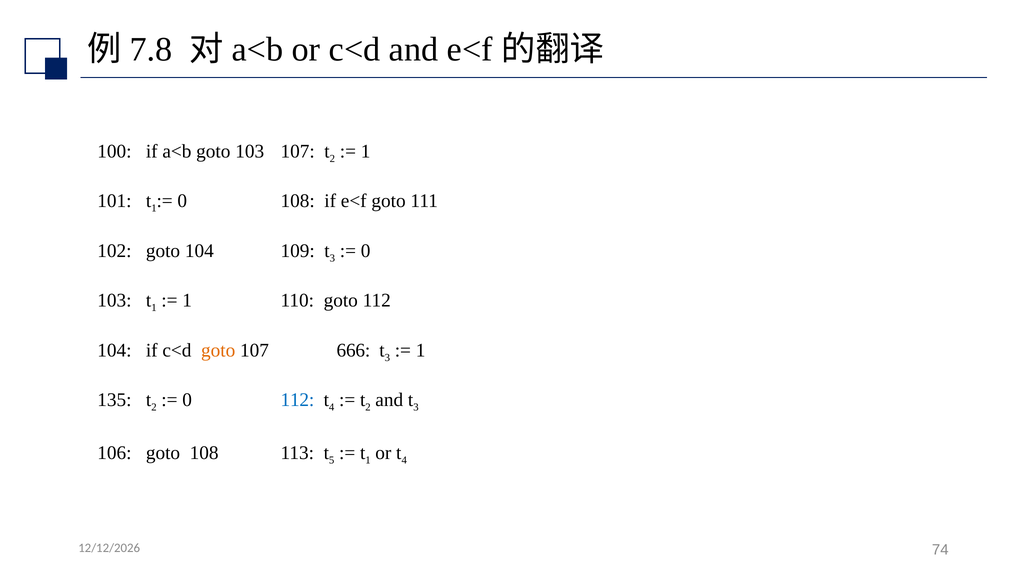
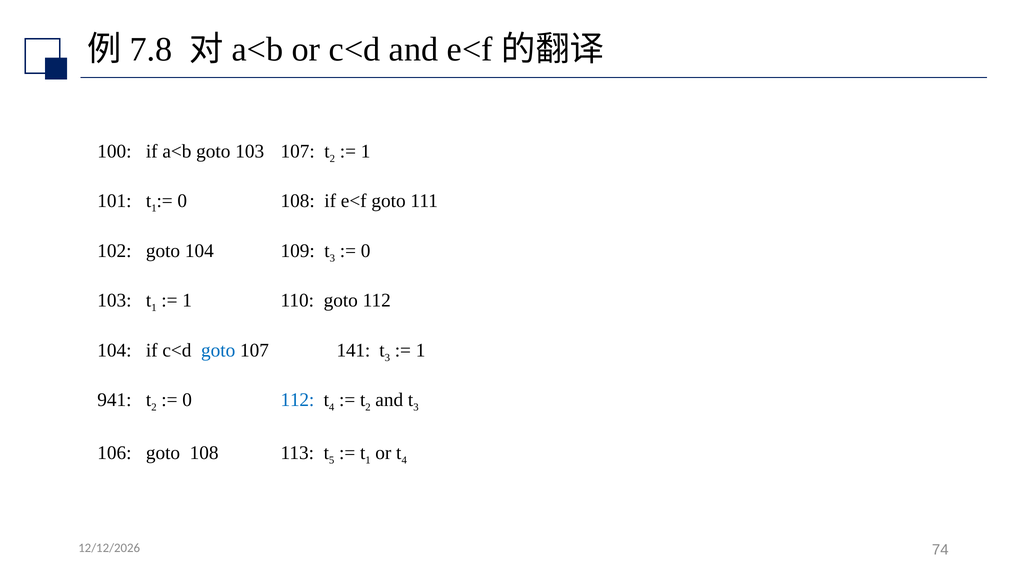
goto at (218, 350) colour: orange -> blue
666: 666 -> 141
135: 135 -> 941
